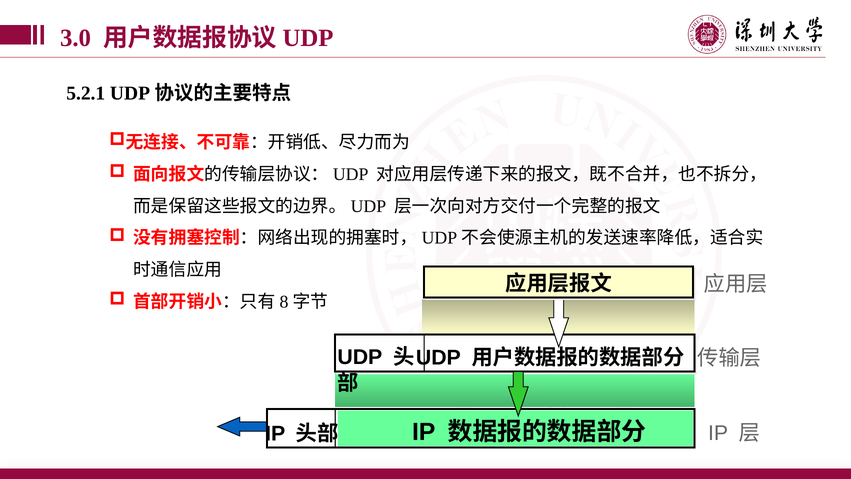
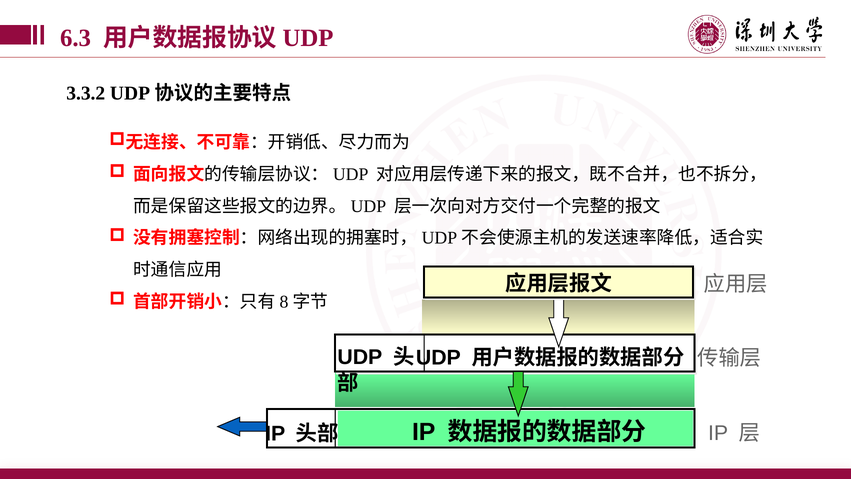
3.0: 3.0 -> 6.3
5.2.1: 5.2.1 -> 3.3.2
